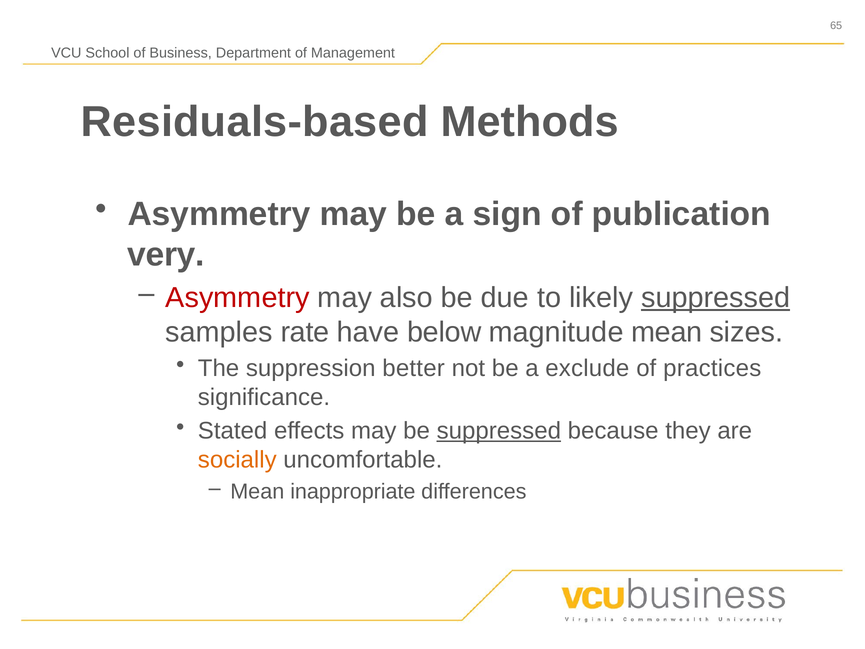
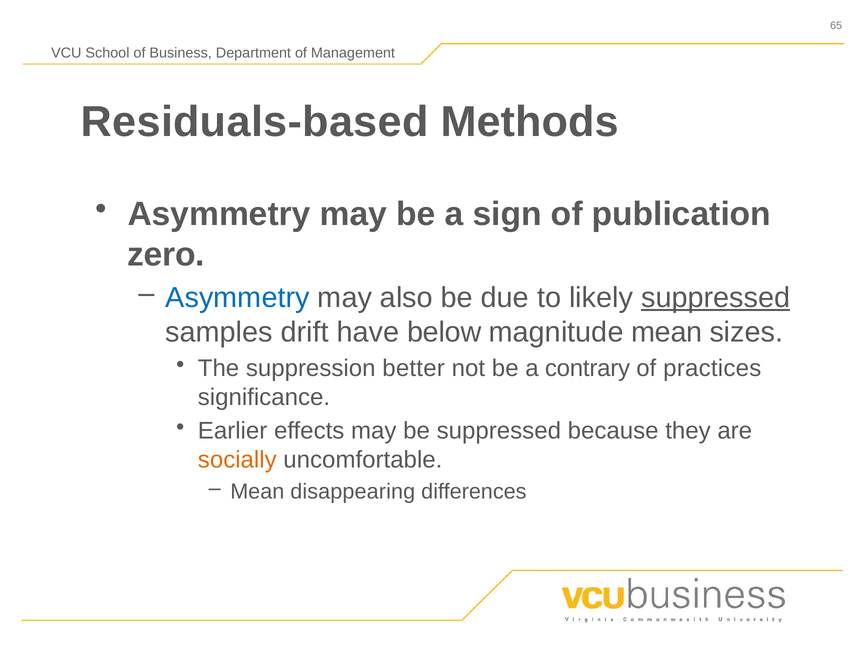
very: very -> zero
Asymmetry at (237, 298) colour: red -> blue
rate: rate -> drift
exclude: exclude -> contrary
Stated: Stated -> Earlier
suppressed at (499, 431) underline: present -> none
inappropriate: inappropriate -> disappearing
